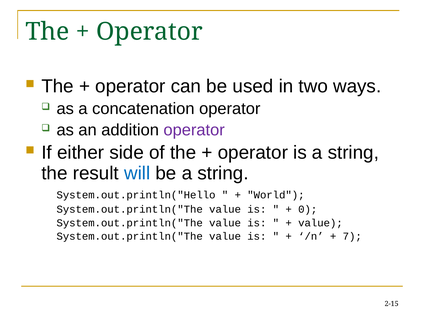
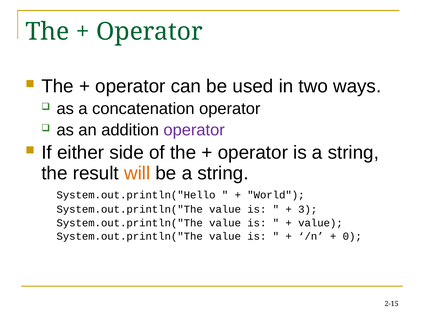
will colour: blue -> orange
0: 0 -> 3
7: 7 -> 0
